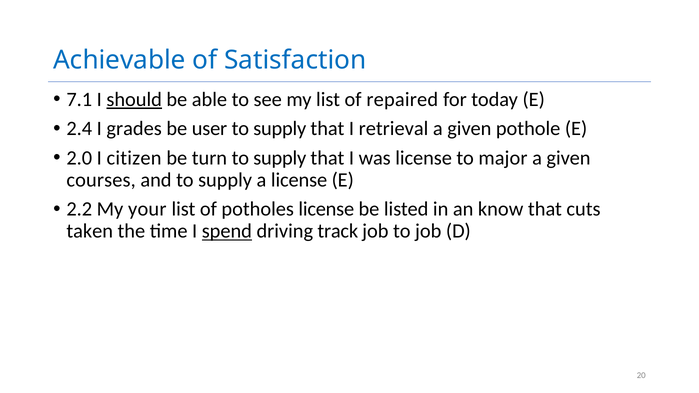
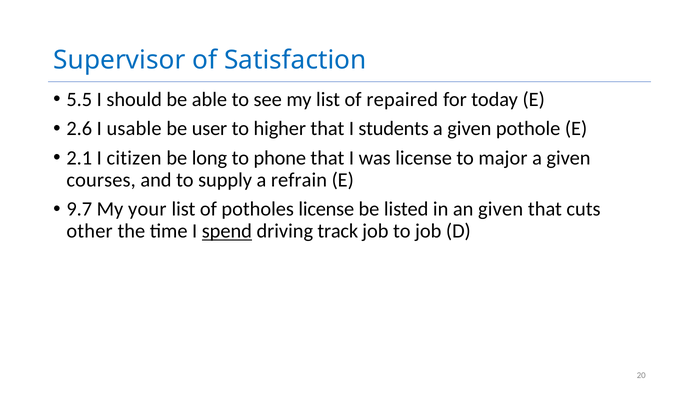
Achievable: Achievable -> Supervisor
7.1: 7.1 -> 5.5
should underline: present -> none
2.4: 2.4 -> 2.6
grades: grades -> usable
supply at (280, 129): supply -> higher
retrieval: retrieval -> students
2.0: 2.0 -> 2.1
turn: turn -> long
supply at (280, 158): supply -> phone
a license: license -> refrain
2.2: 2.2 -> 9.7
an know: know -> given
taken: taken -> other
